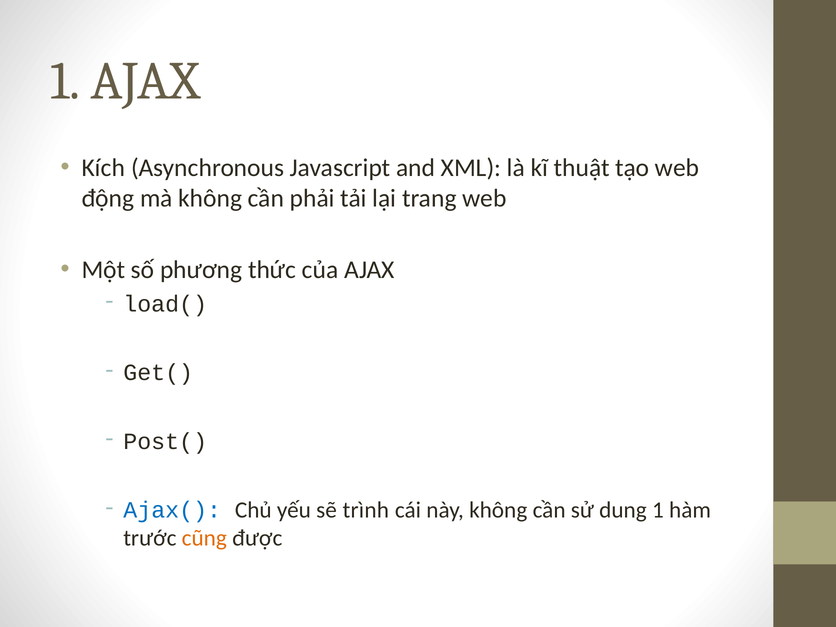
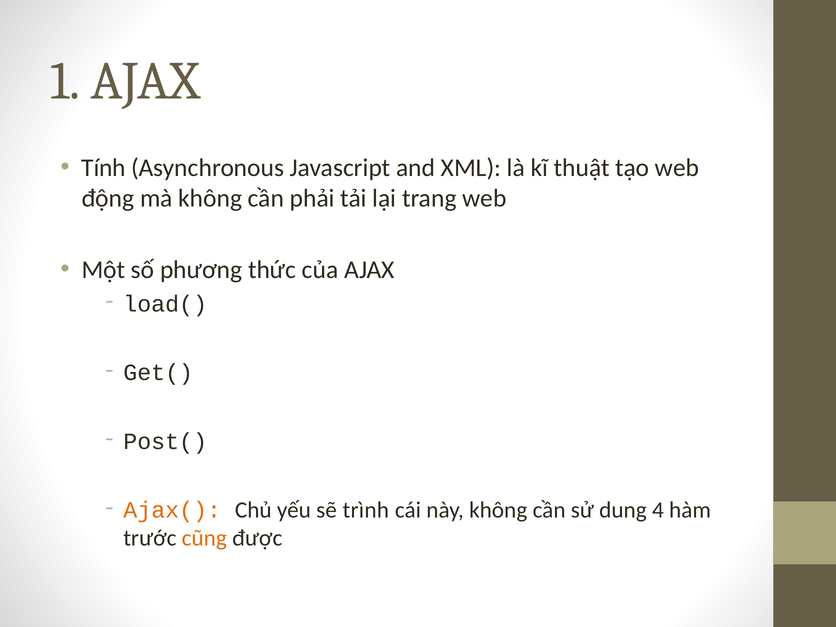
Kích: Kích -> Tính
Ajax( colour: blue -> orange
dung 1: 1 -> 4
